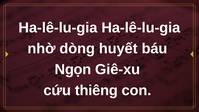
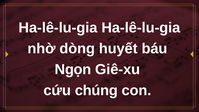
thiêng: thiêng -> chúng
